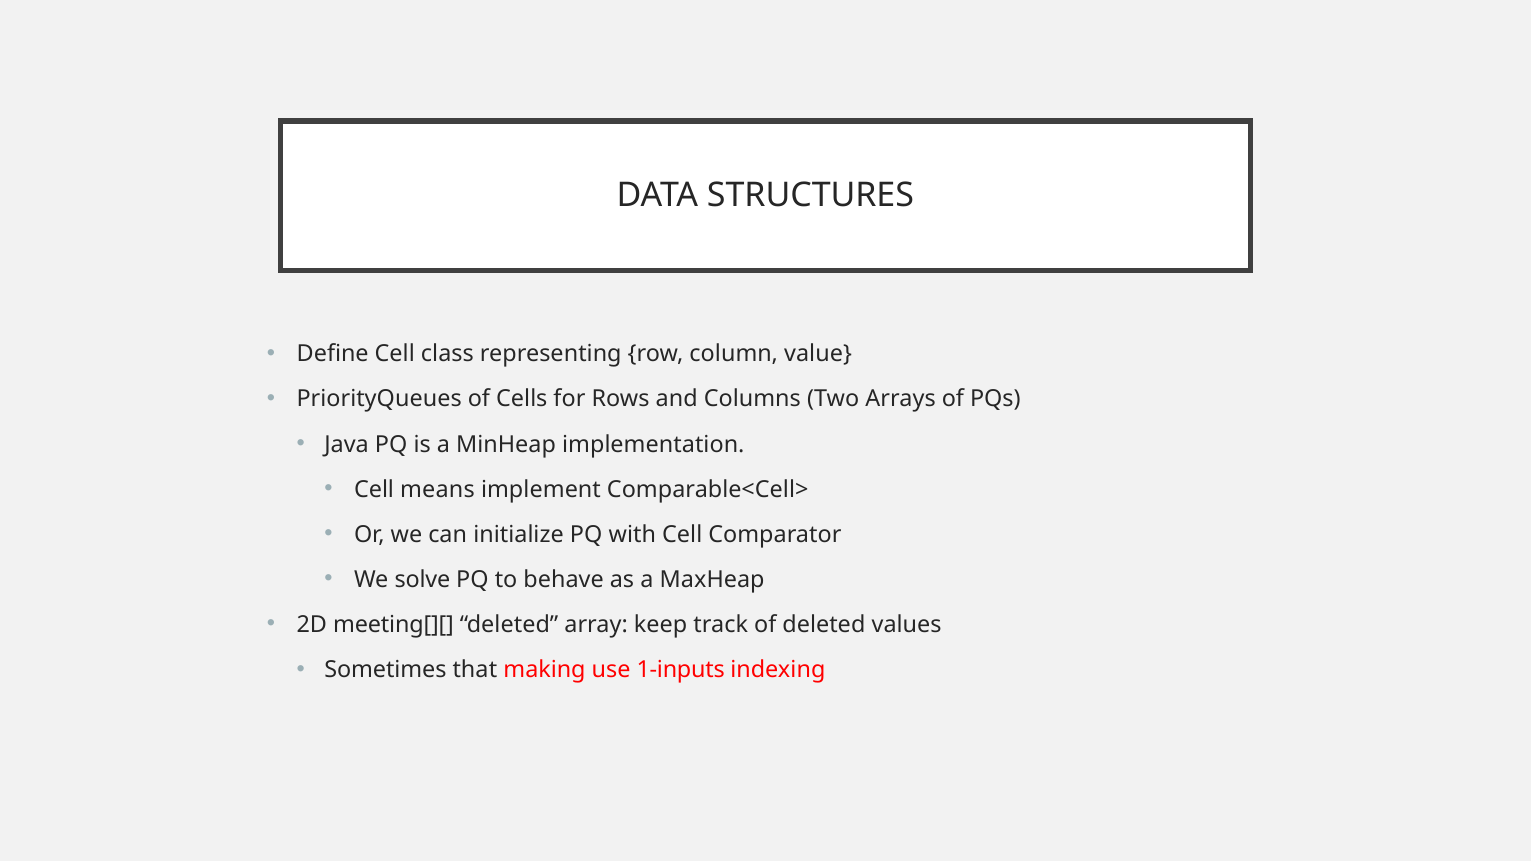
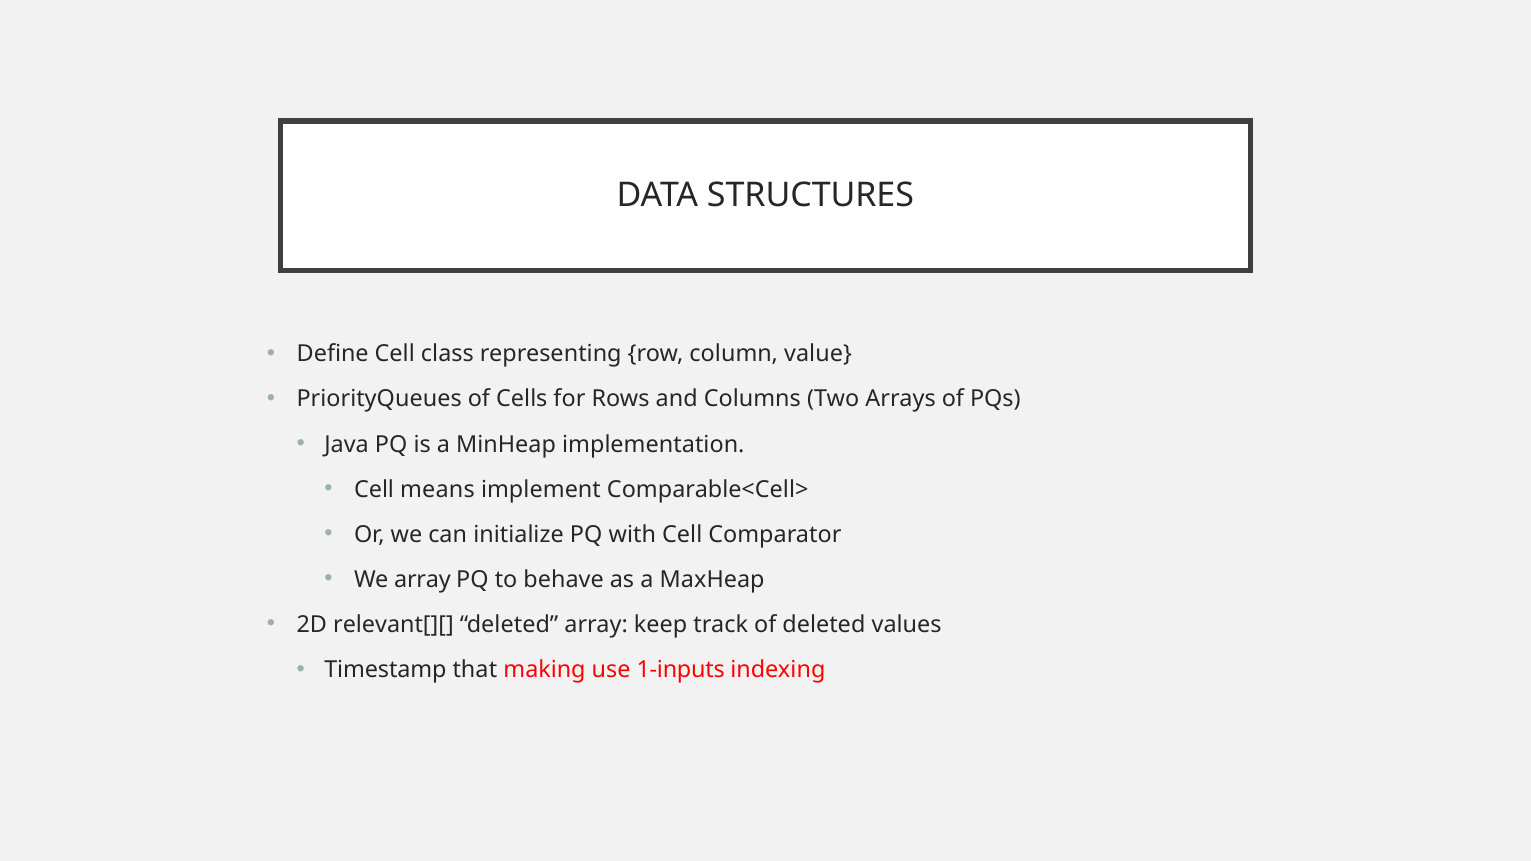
We solve: solve -> array
meeting[][: meeting[][ -> relevant[][
Sometimes: Sometimes -> Timestamp
